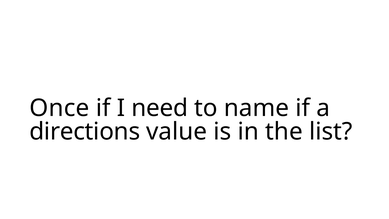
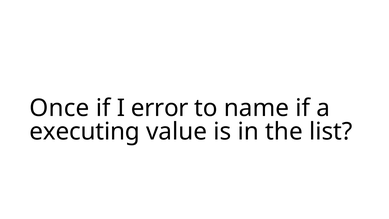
need: need -> error
directions: directions -> executing
